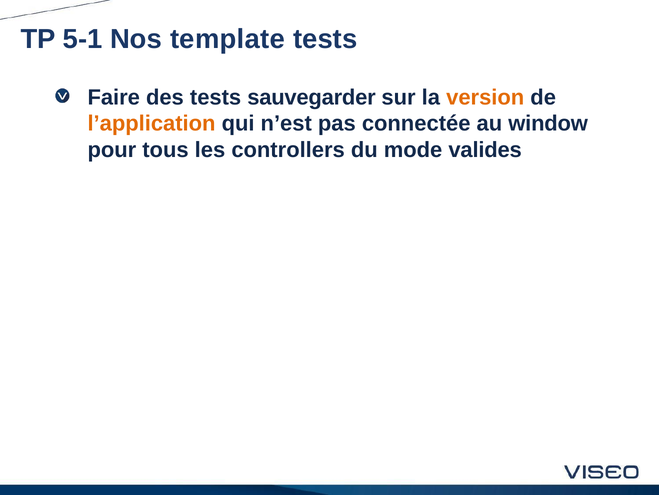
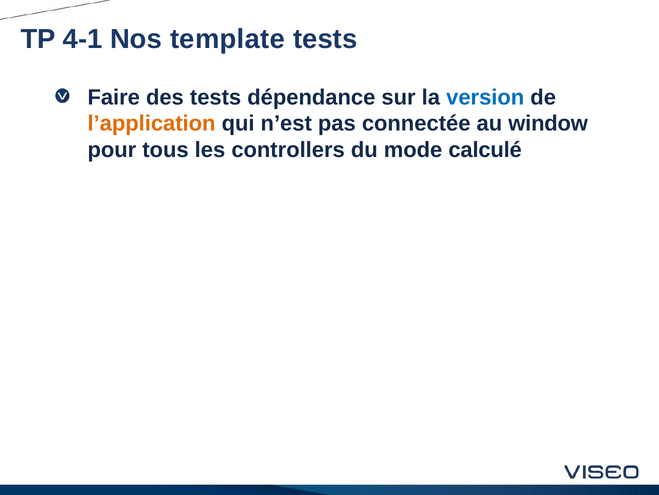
5-1: 5-1 -> 4-1
sauvegarder: sauvegarder -> dépendance
version colour: orange -> blue
valides: valides -> calculé
